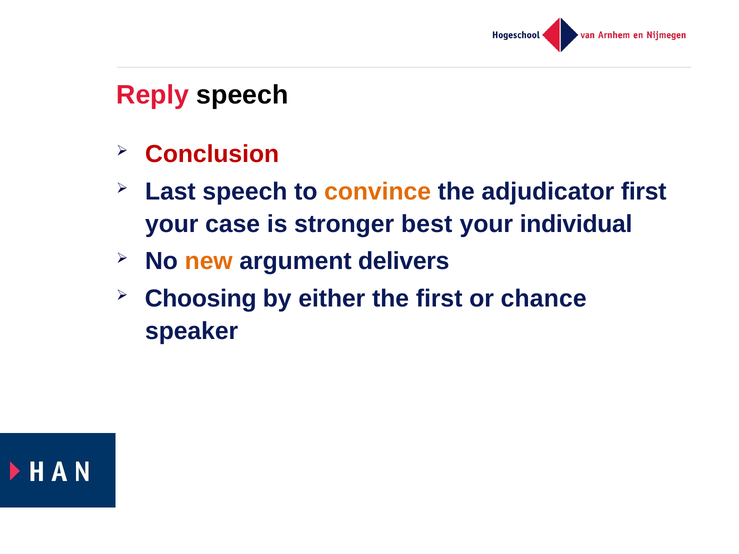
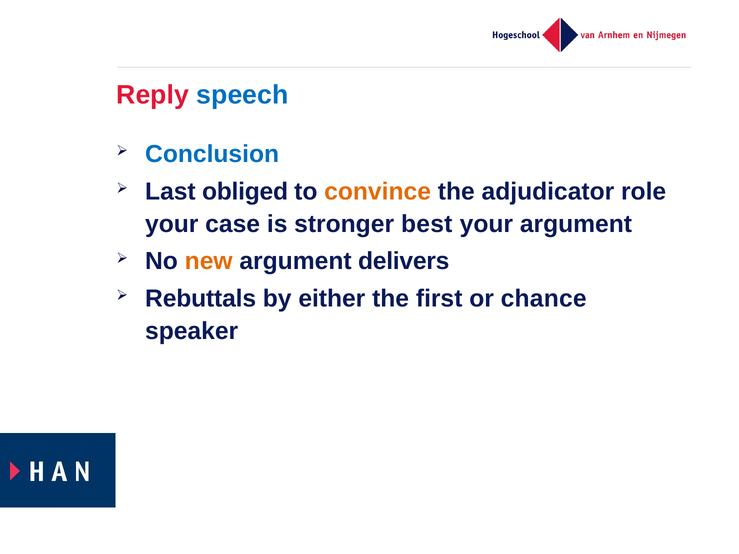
speech at (242, 95) colour: black -> blue
Conclusion colour: red -> blue
Last speech: speech -> obliged
adjudicator first: first -> role
your individual: individual -> argument
Choosing: Choosing -> Rebuttals
